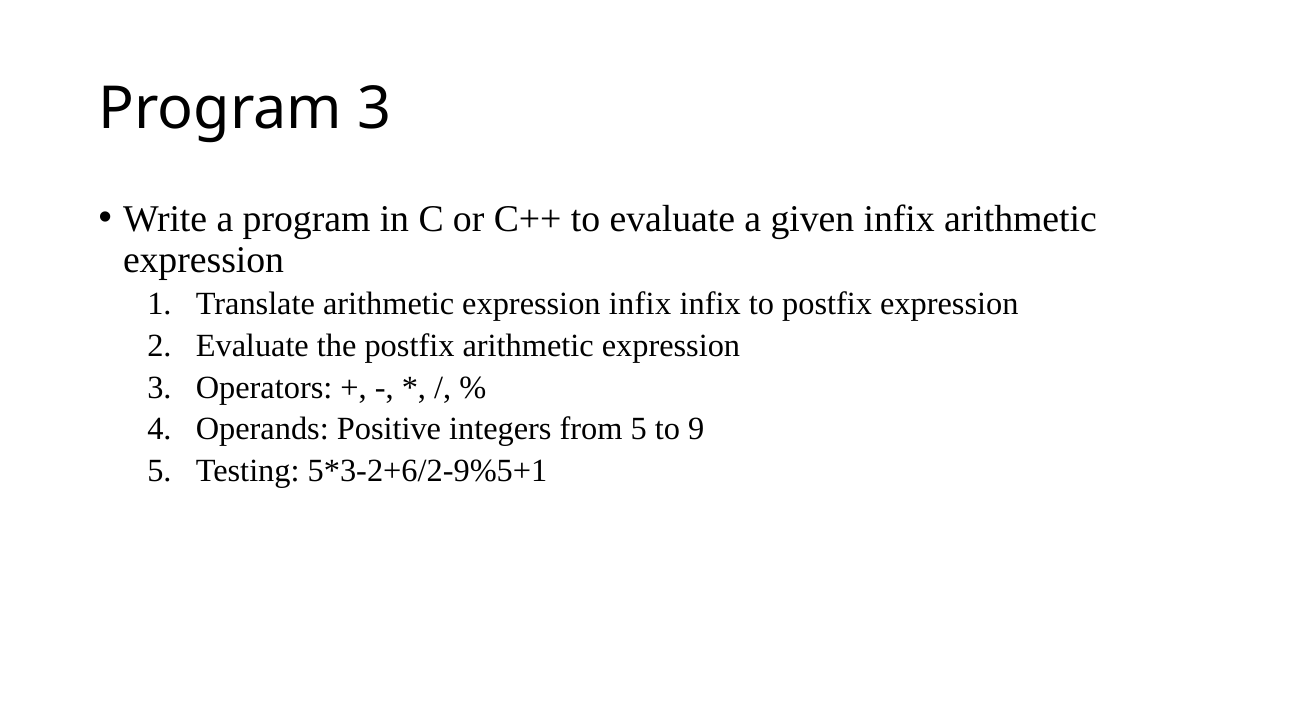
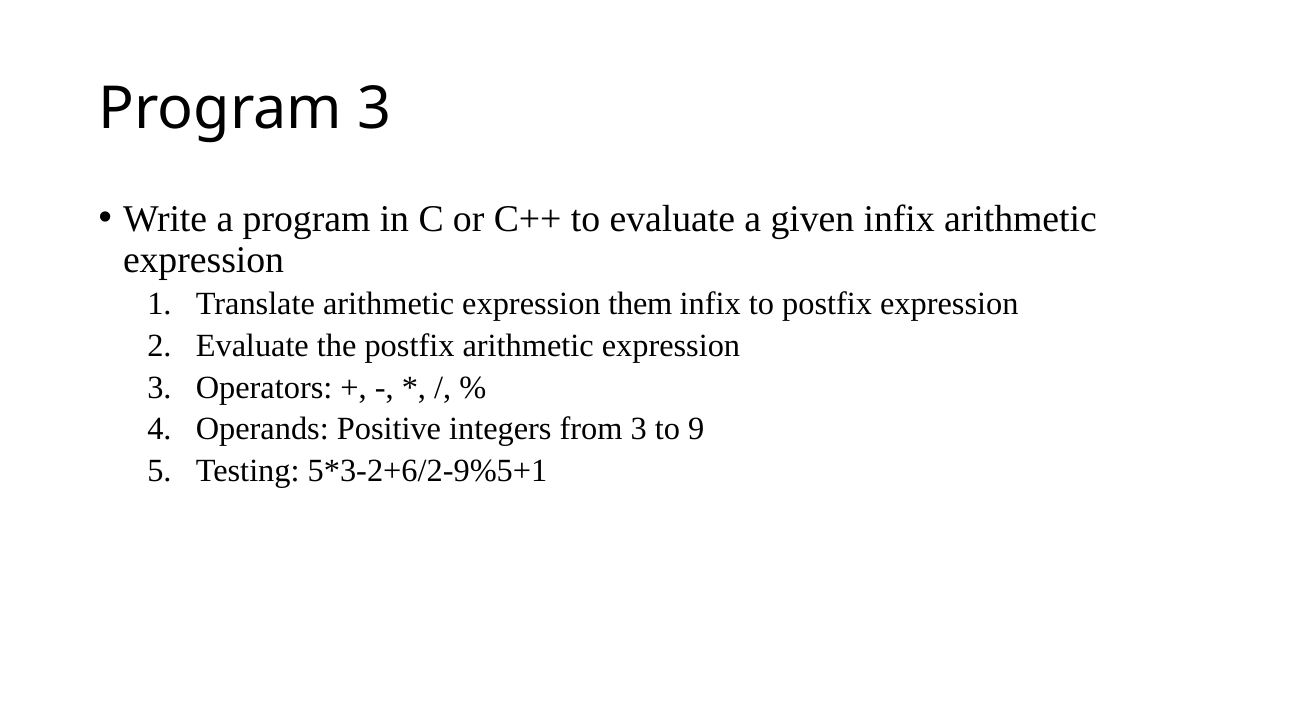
expression infix: infix -> them
from 5: 5 -> 3
